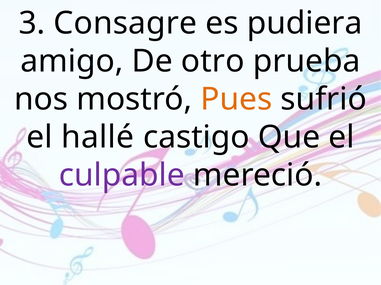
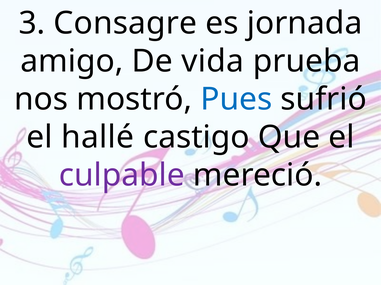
pudiera: pudiera -> jornada
otro: otro -> vida
Pues colour: orange -> blue
